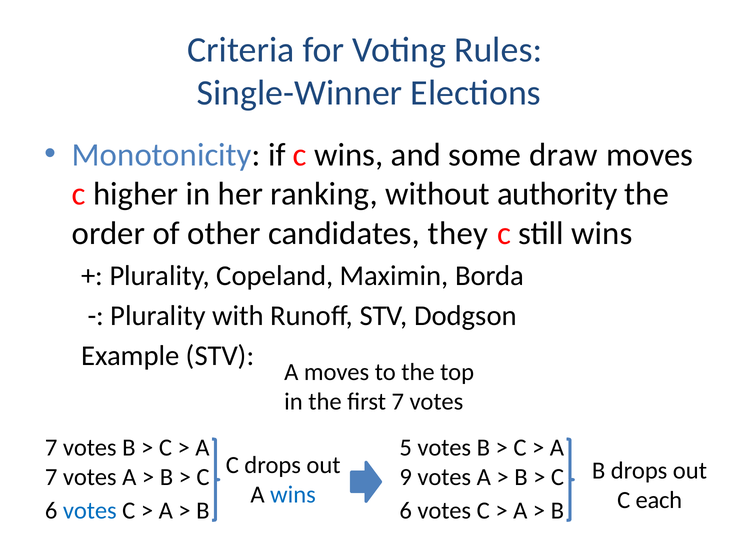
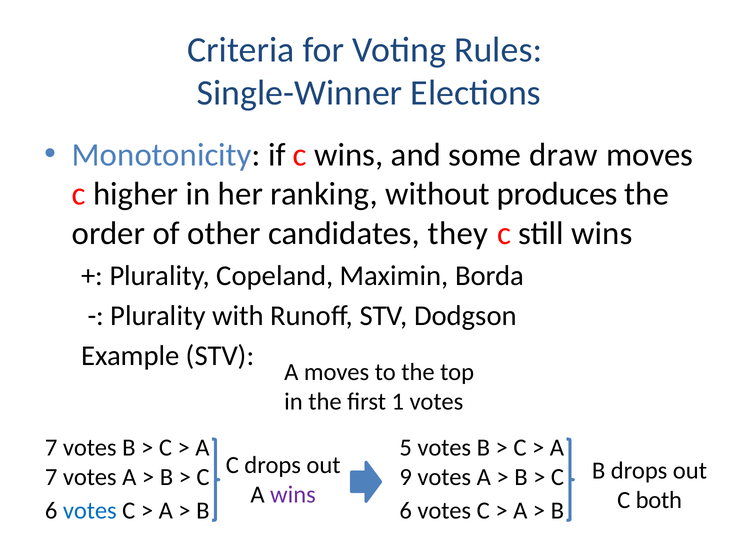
authority: authority -> produces
first 7: 7 -> 1
wins at (293, 495) colour: blue -> purple
each: each -> both
